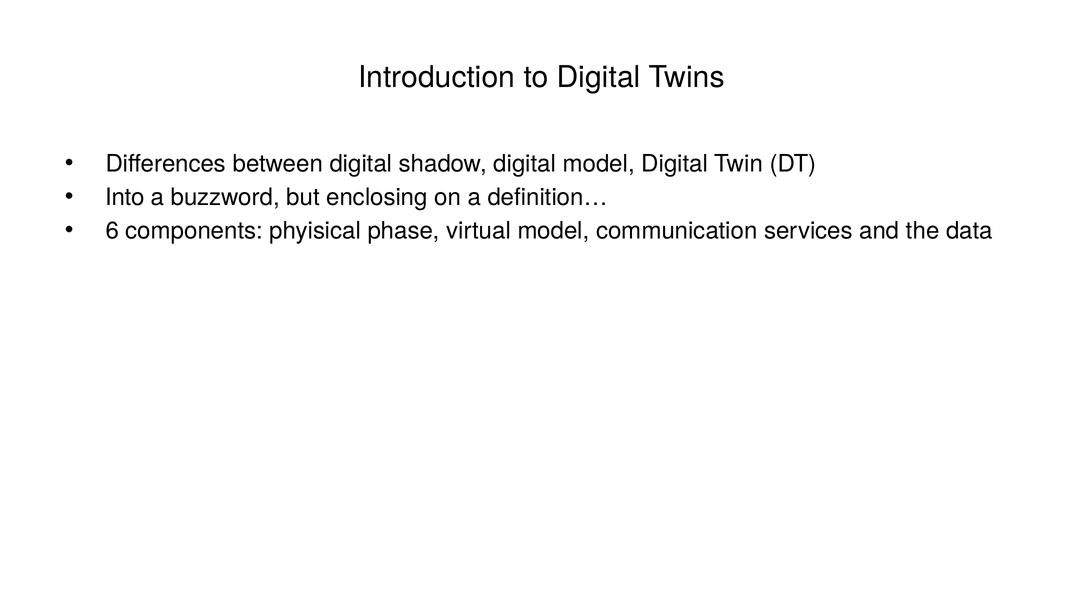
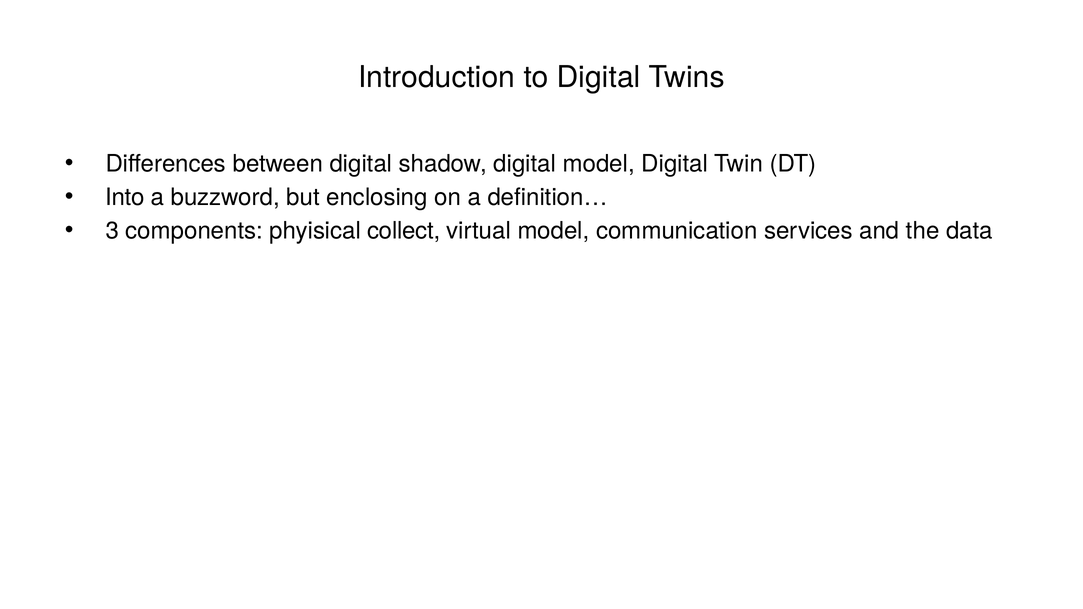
6: 6 -> 3
phase: phase -> collect
